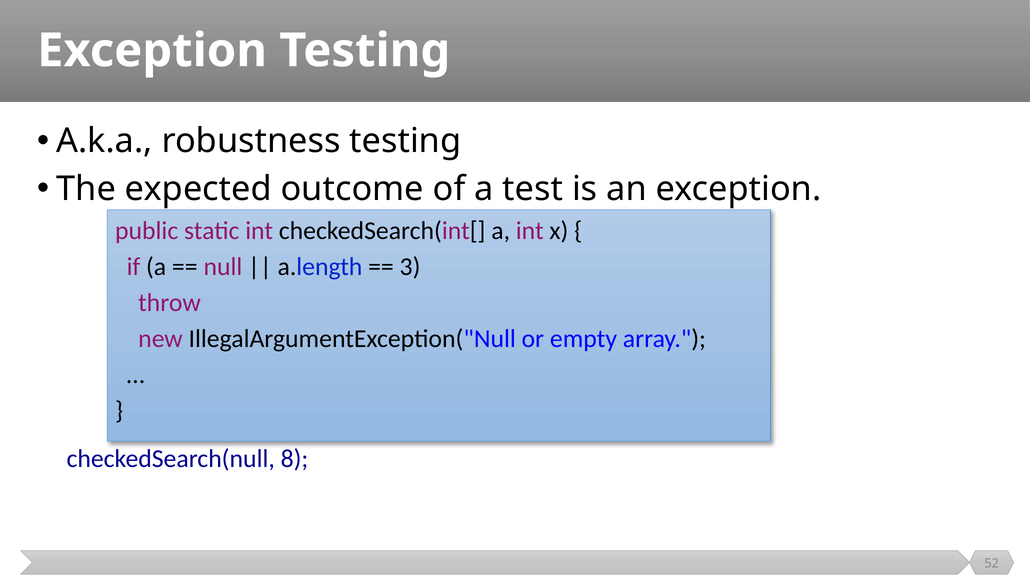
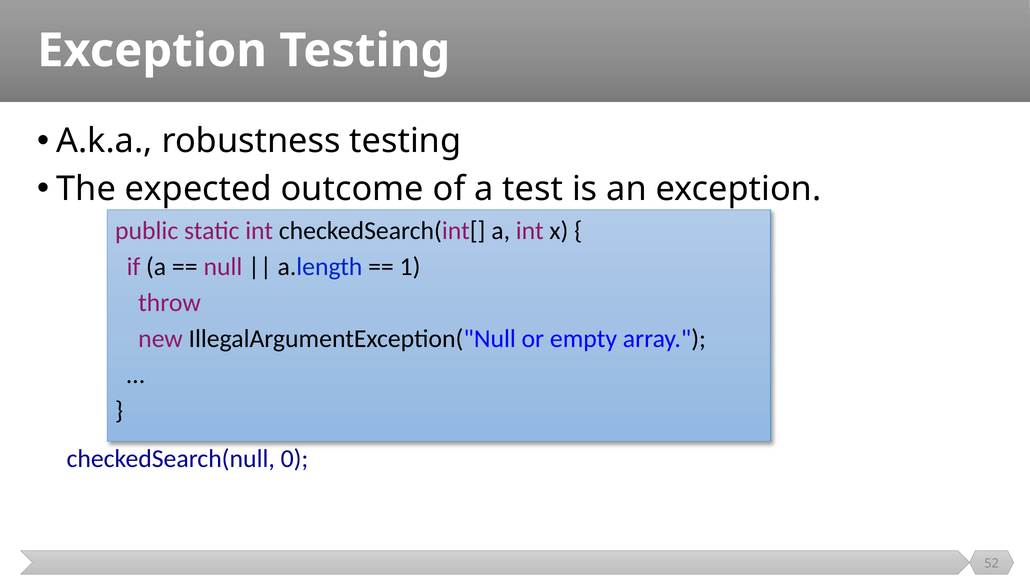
3: 3 -> 1
8: 8 -> 0
